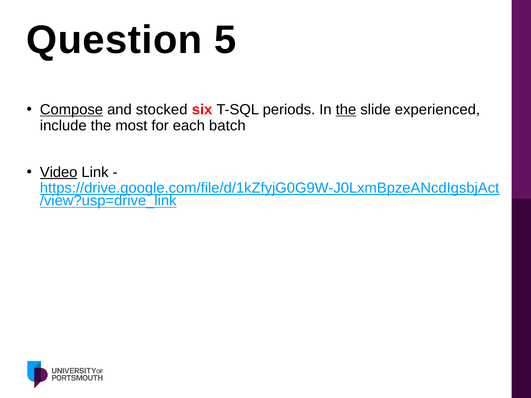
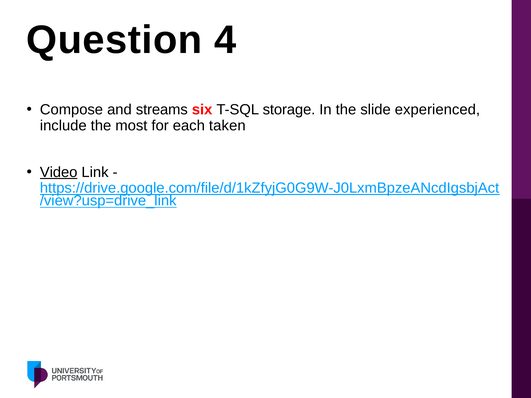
5: 5 -> 4
Compose underline: present -> none
stocked: stocked -> streams
periods: periods -> storage
the at (346, 110) underline: present -> none
batch: batch -> taken
